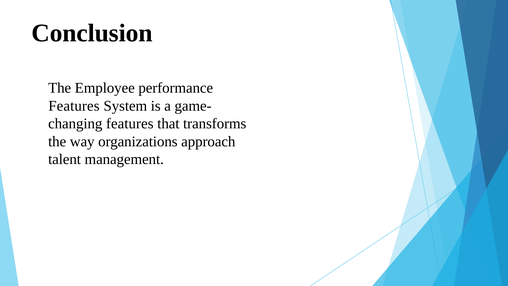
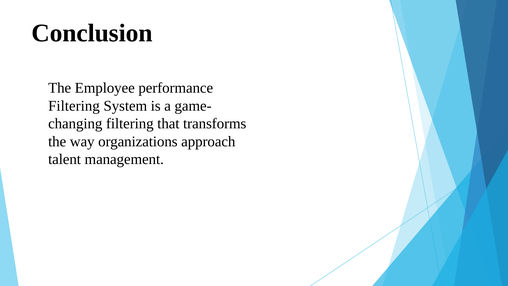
Features at (74, 106): Features -> Filtering
features at (130, 124): features -> filtering
